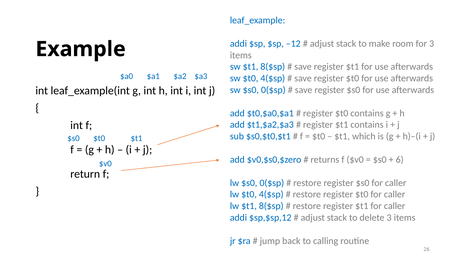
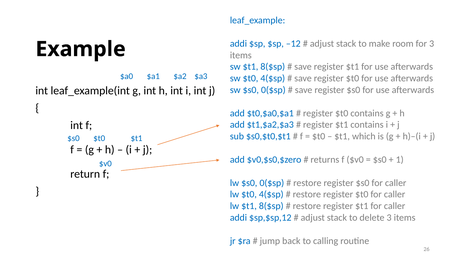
6: 6 -> 1
